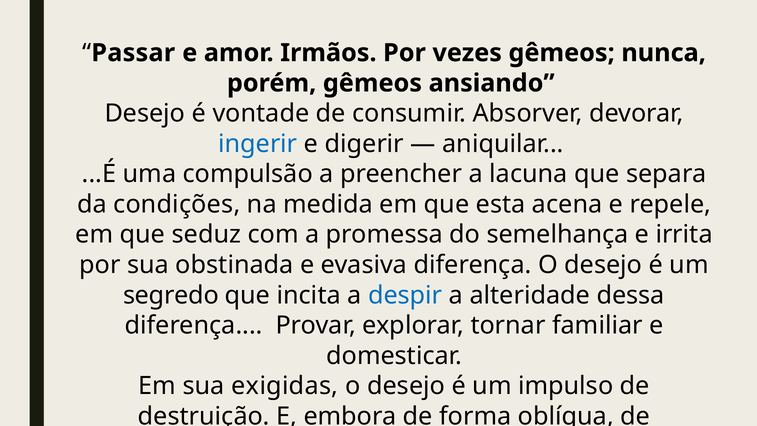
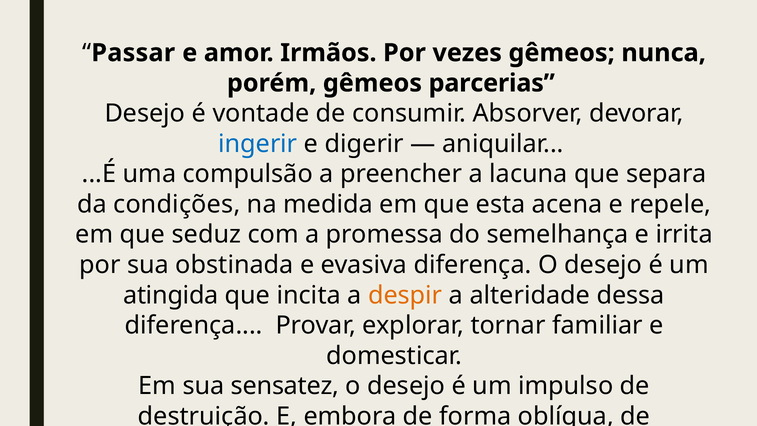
ansiando: ansiando -> parcerias
segredo at (171, 295): segredo -> atingida
despir colour: blue -> orange
exigidas: exigidas -> sensatez
